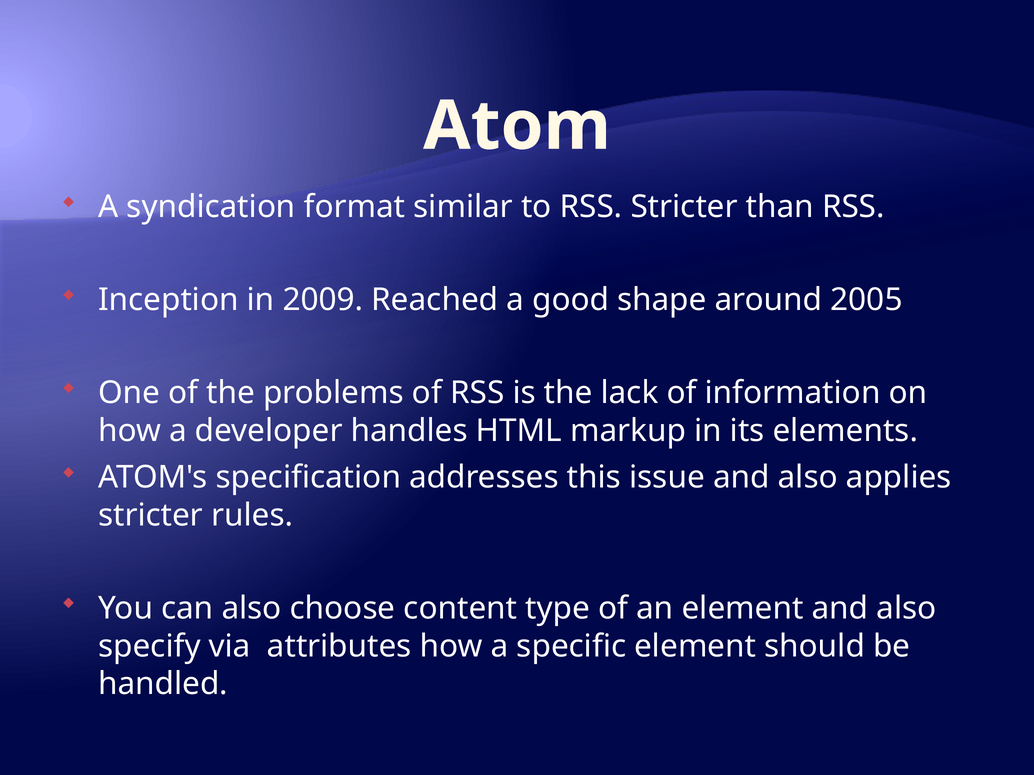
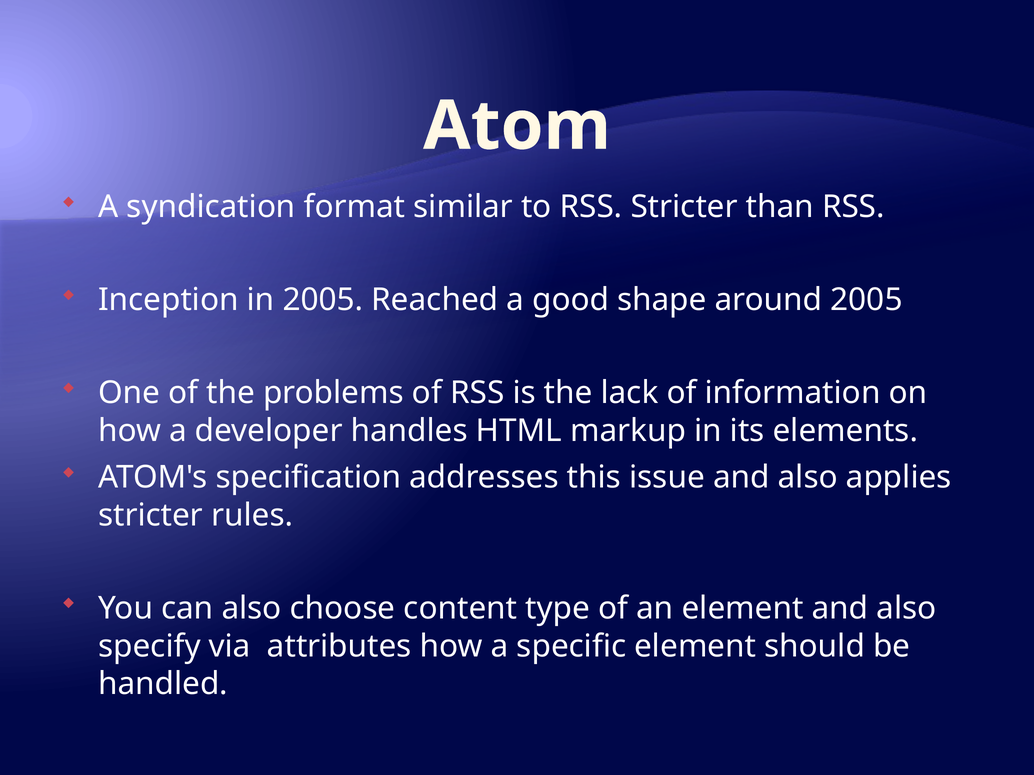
in 2009: 2009 -> 2005
